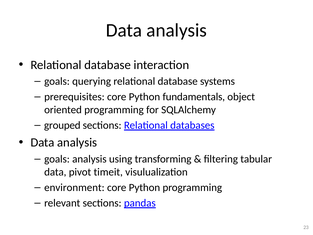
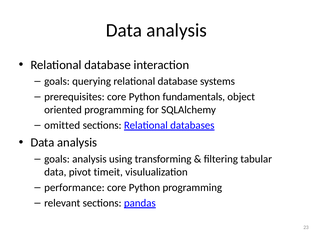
grouped: grouped -> omitted
environment: environment -> performance
